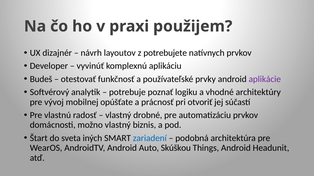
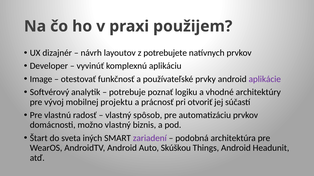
Budeš: Budeš -> Image
opúšťate: opúšťate -> projektu
drobné: drobné -> spôsob
zariadení colour: blue -> purple
